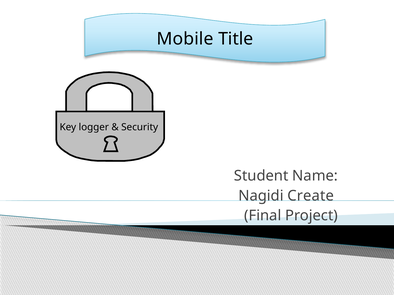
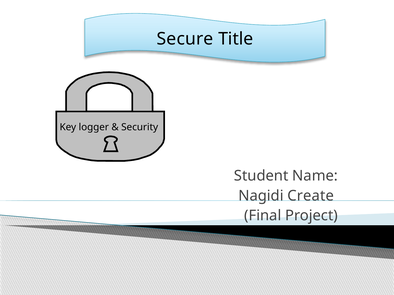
Mobile: Mobile -> Secure
